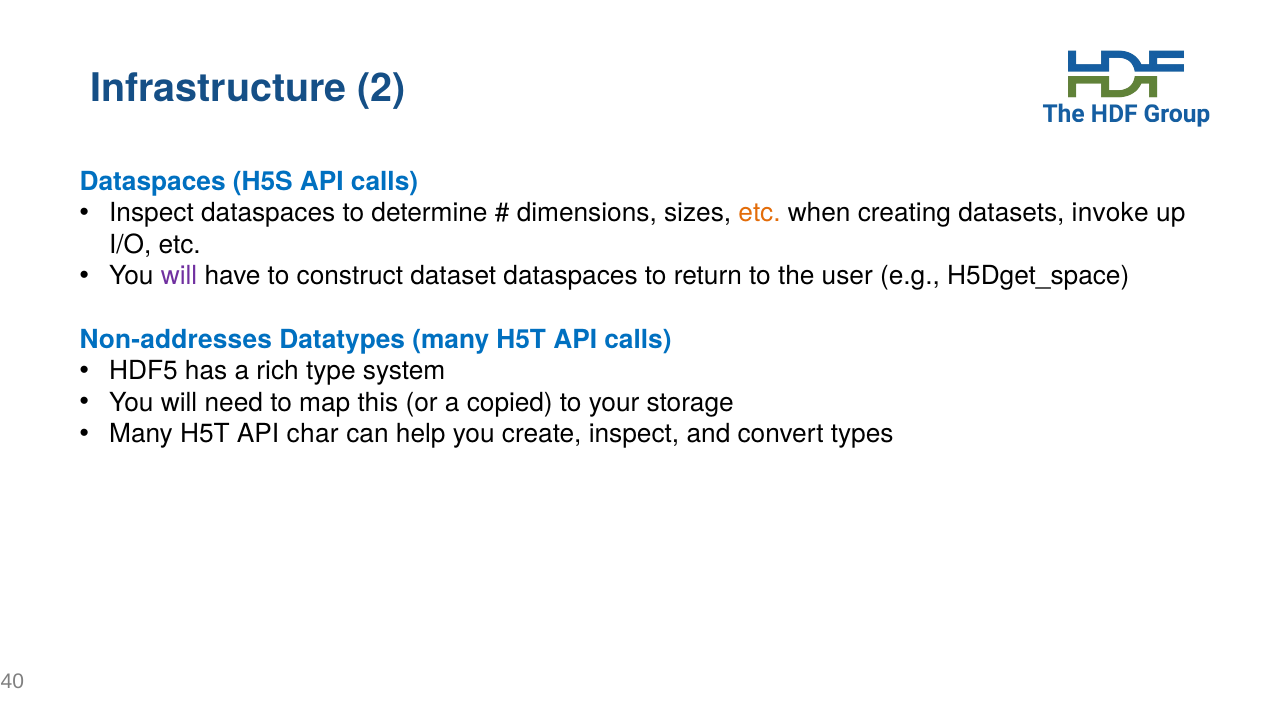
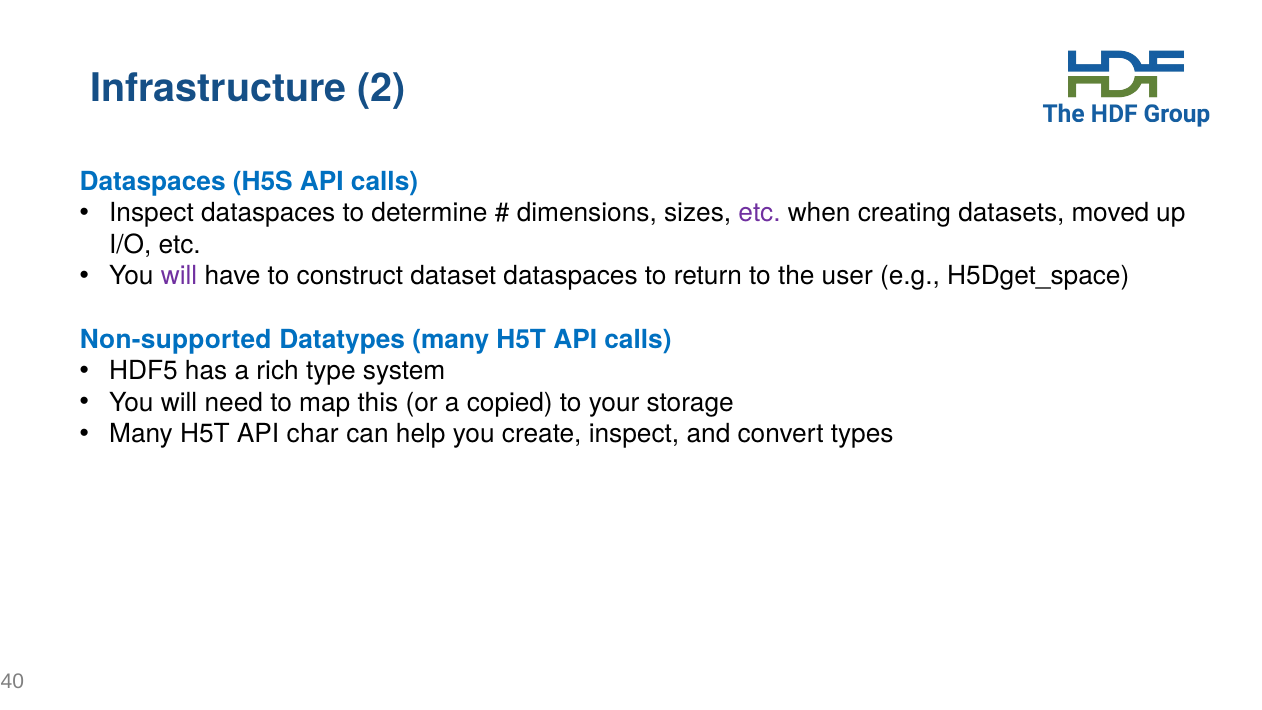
etc at (760, 213) colour: orange -> purple
invoke: invoke -> moved
Non-addresses: Non-addresses -> Non-supported
